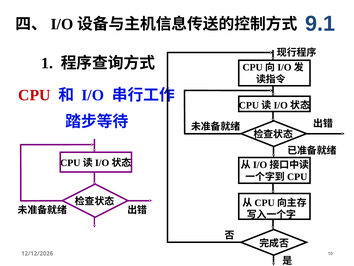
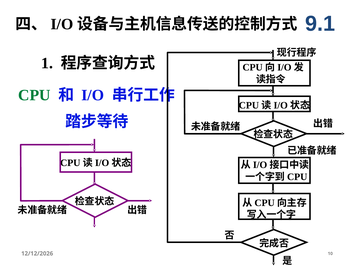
CPU colour: red -> green
